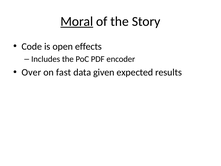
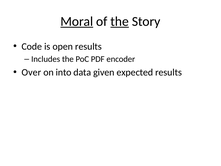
the at (120, 21) underline: none -> present
open effects: effects -> results
fast: fast -> into
